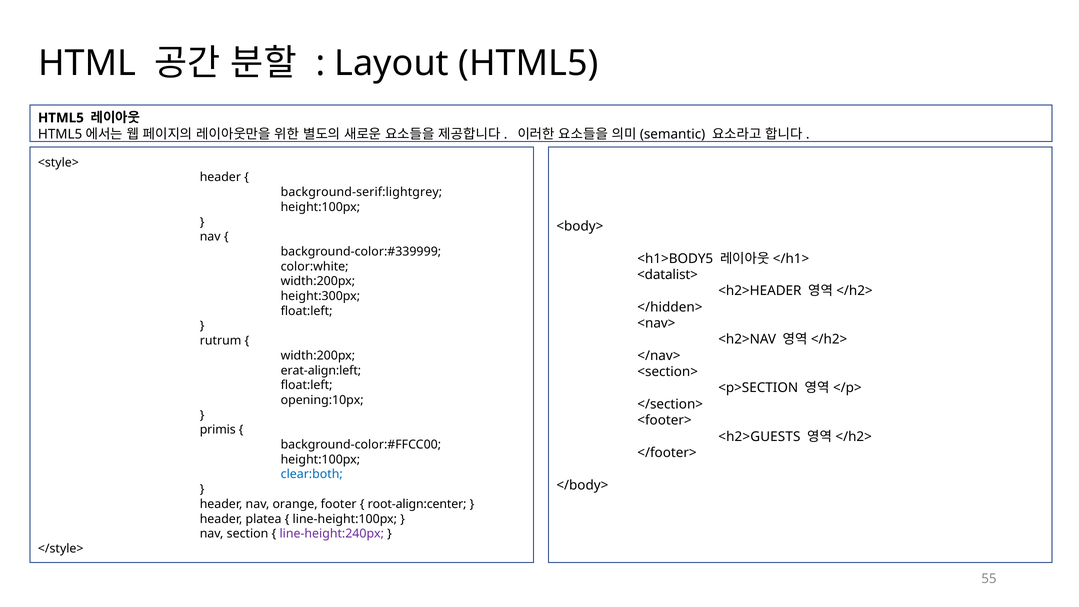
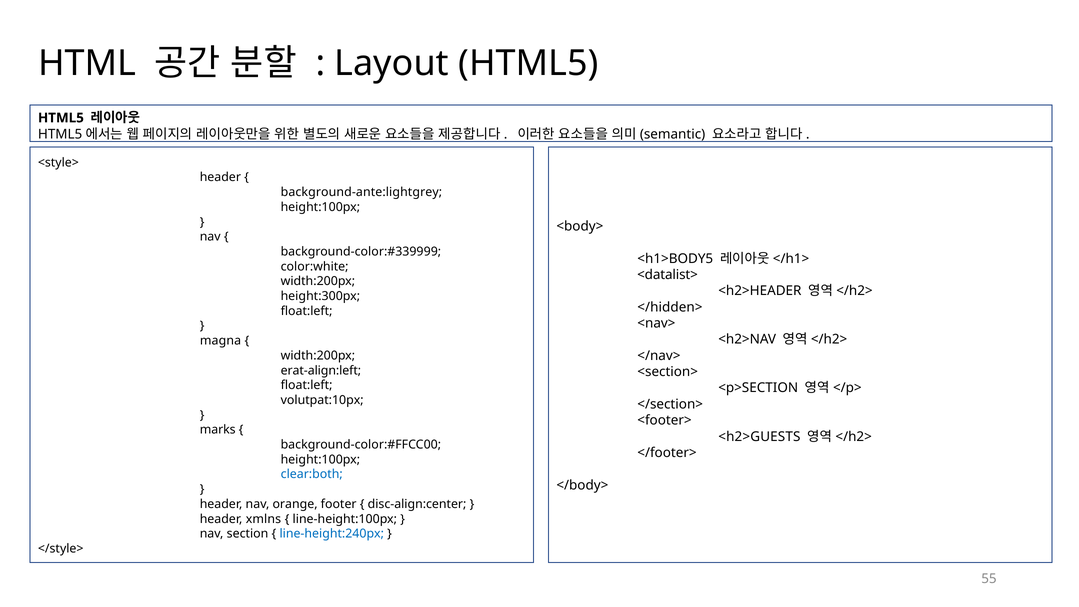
background-serif:lightgrey: background-serif:lightgrey -> background-ante:lightgrey
rutrum: rutrum -> magna
opening:10px: opening:10px -> volutpat:10px
primis: primis -> marks
root-align:center: root-align:center -> disc-align:center
platea: platea -> xmlns
line-height:240px colour: purple -> blue
